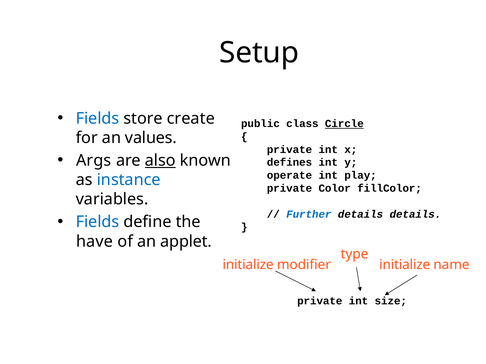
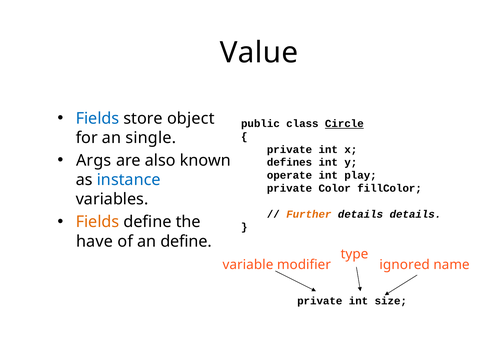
Setup: Setup -> Value
create: create -> object
values: values -> single
also underline: present -> none
Further colour: blue -> orange
Fields at (98, 222) colour: blue -> orange
an applet: applet -> define
initialize at (248, 265): initialize -> variable
initialize at (405, 265): initialize -> ignored
